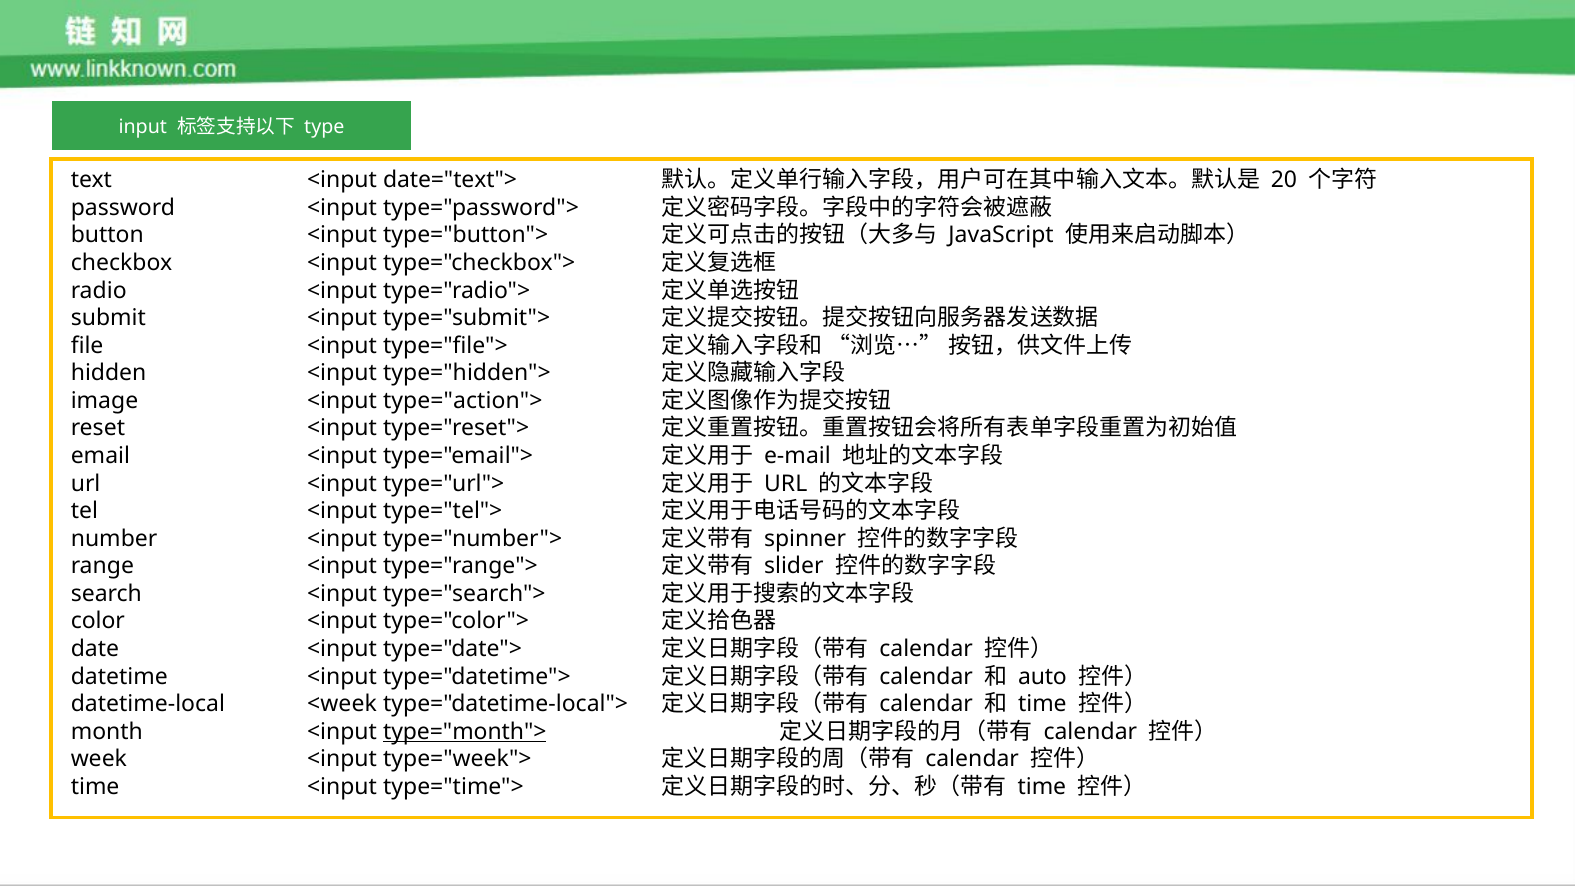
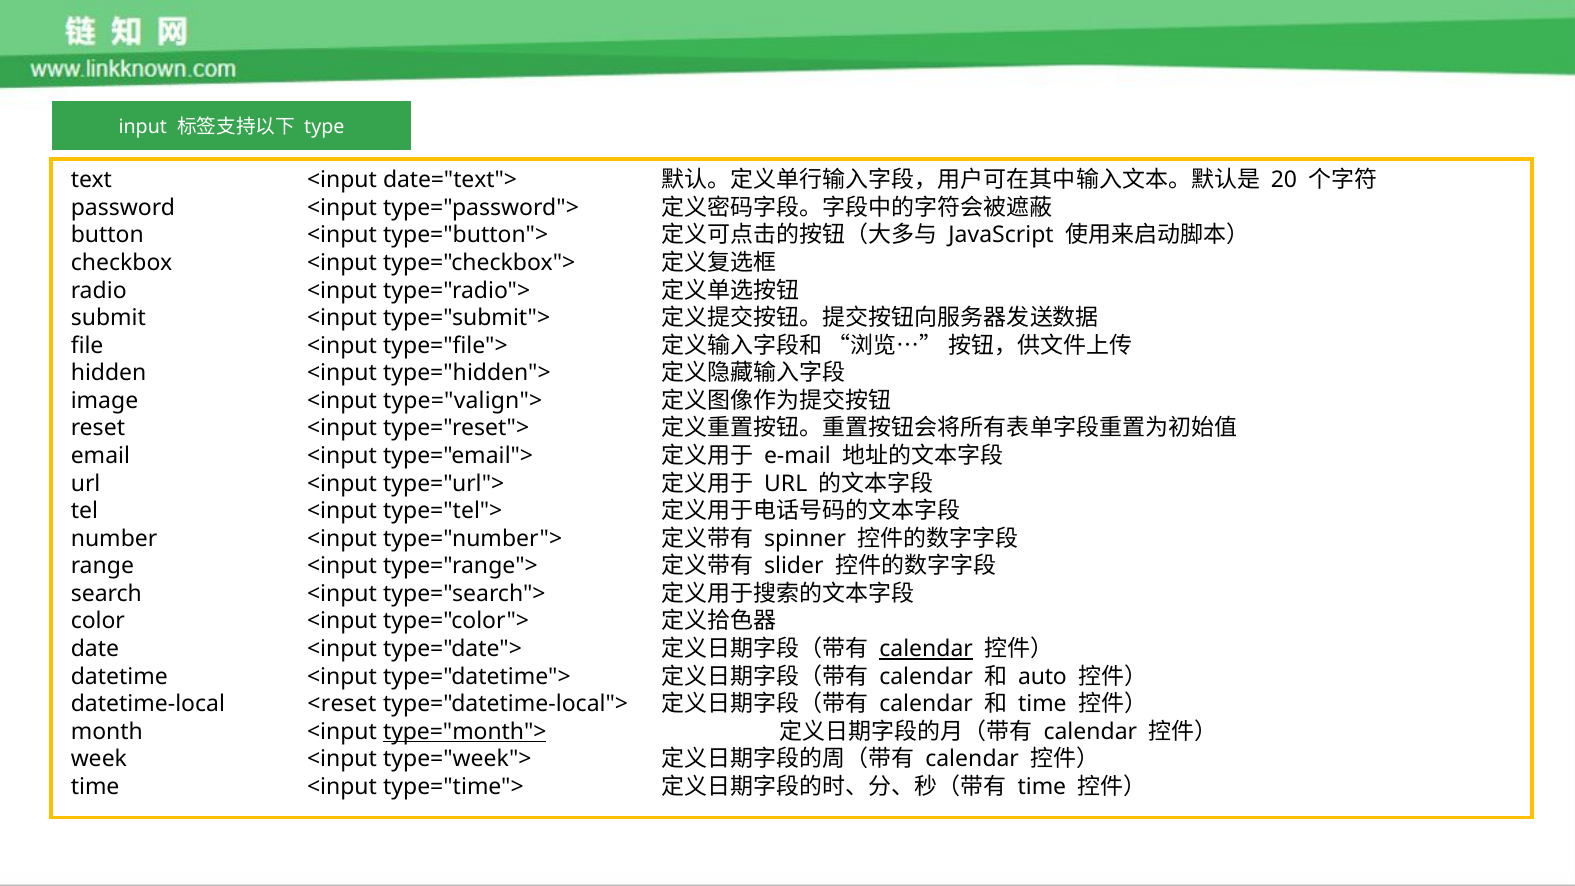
type="action">: type="action"> -> type="valign">
calendar at (926, 649) underline: none -> present
<week: <week -> <reset
